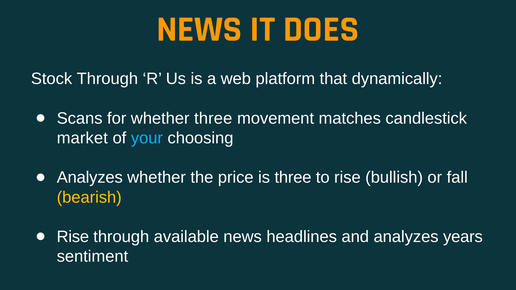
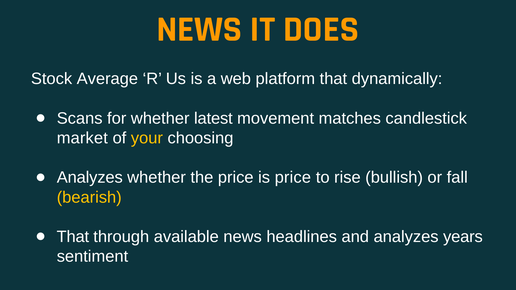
Stock Through: Through -> Average
whether three: three -> latest
your colour: light blue -> yellow
is three: three -> price
Rise at (73, 237): Rise -> That
